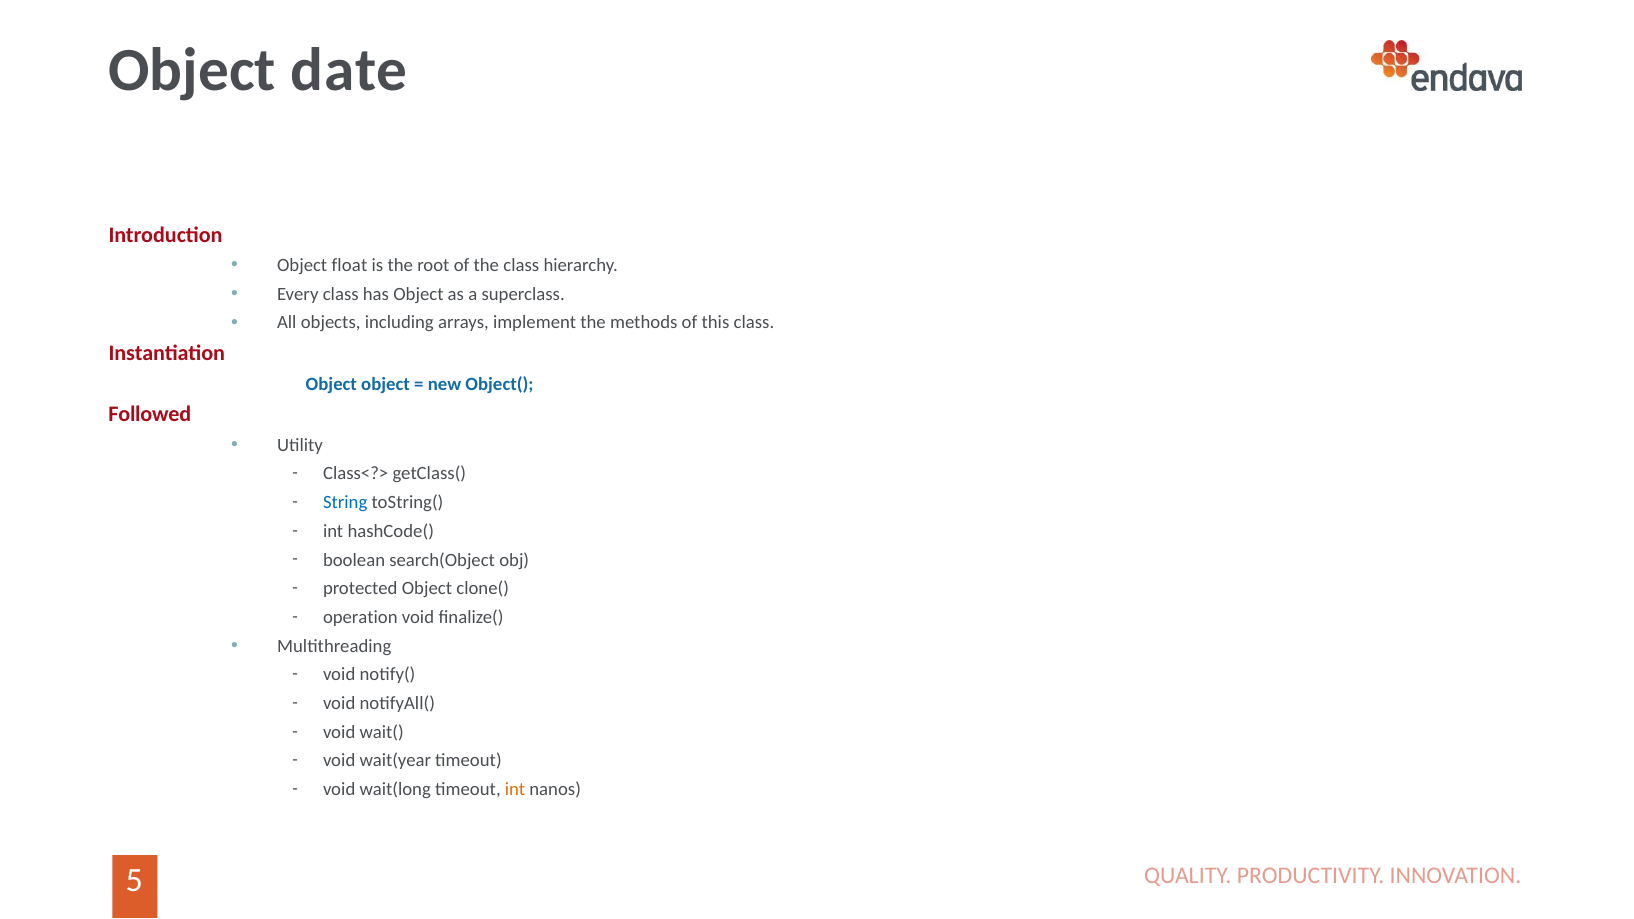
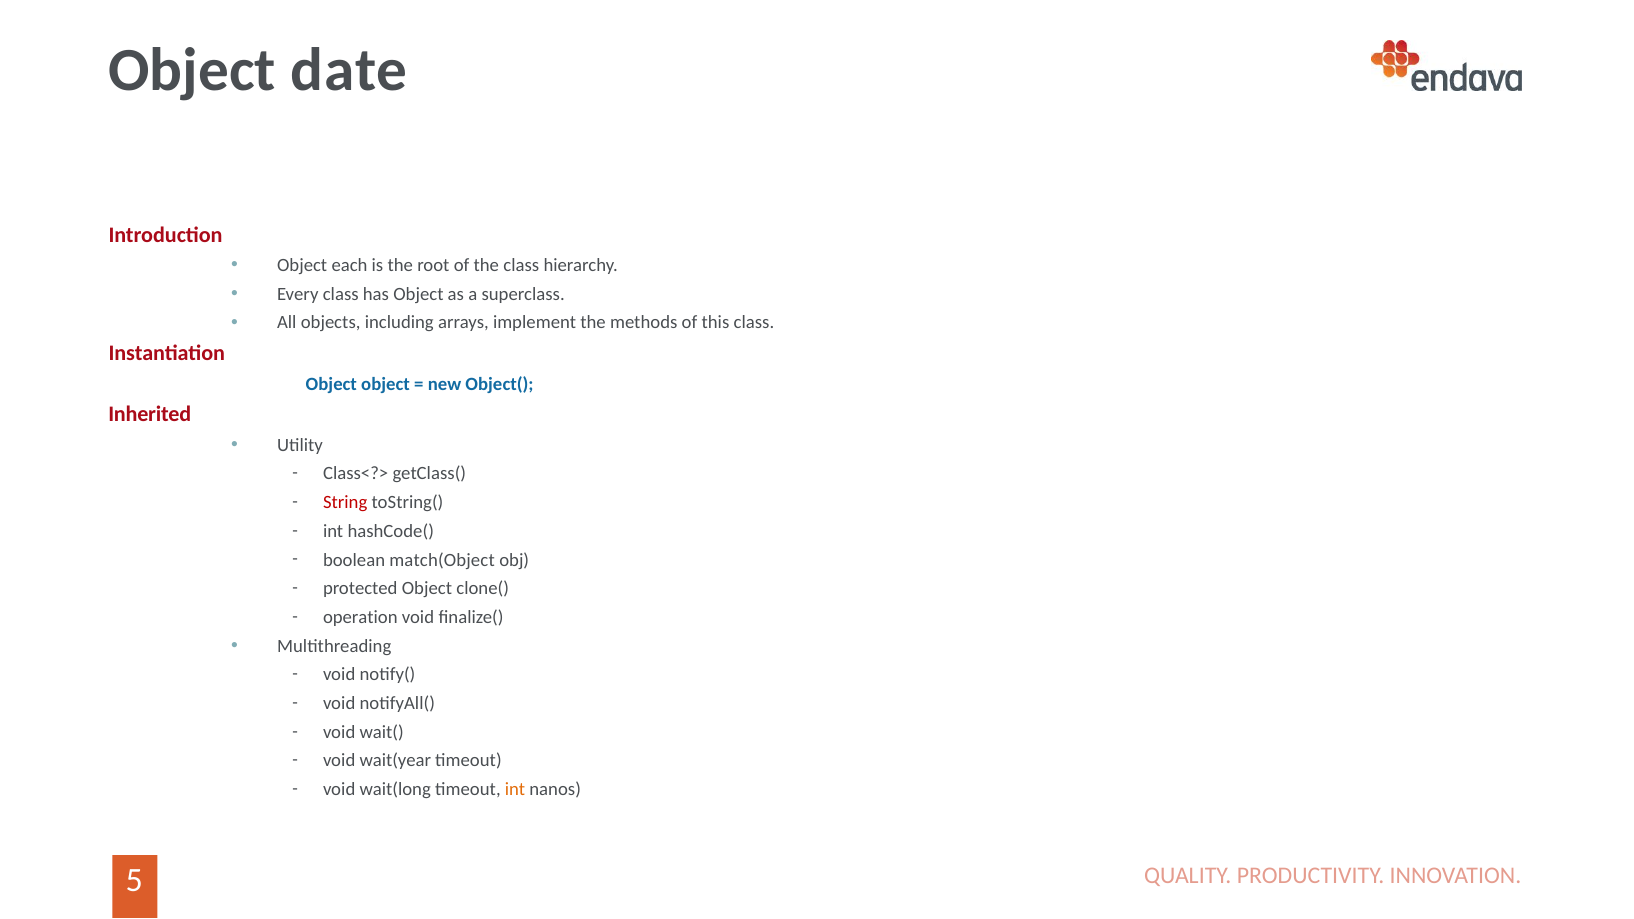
float: float -> each
Followed: Followed -> Inherited
String colour: blue -> red
search(Object: search(Object -> match(Object
